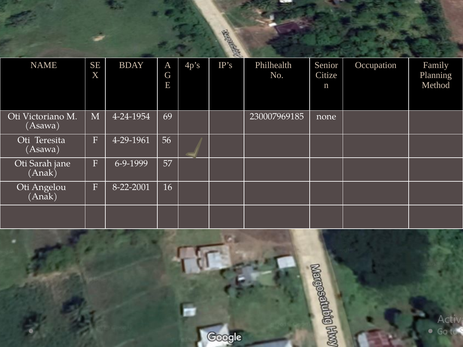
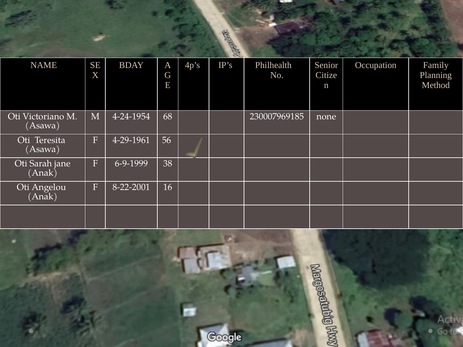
69: 69 -> 68
57: 57 -> 38
